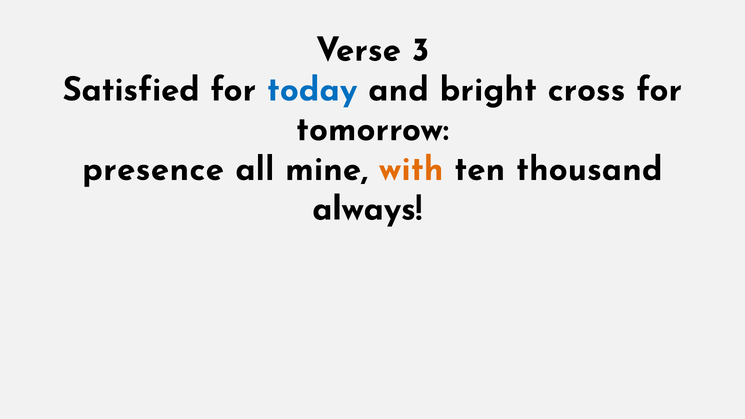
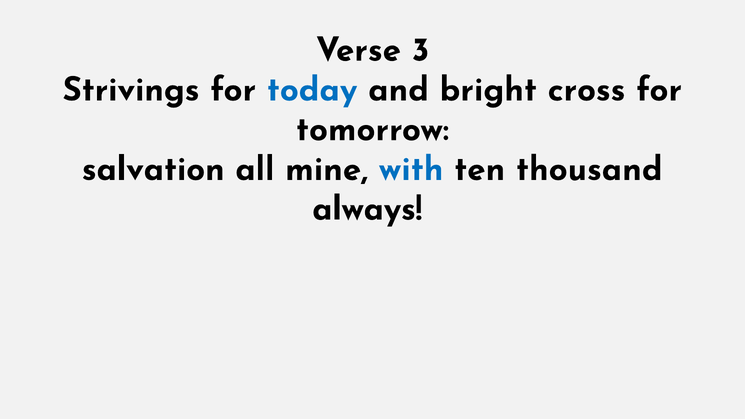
Satisfied: Satisfied -> Strivings
presence: presence -> salvation
with colour: orange -> blue
